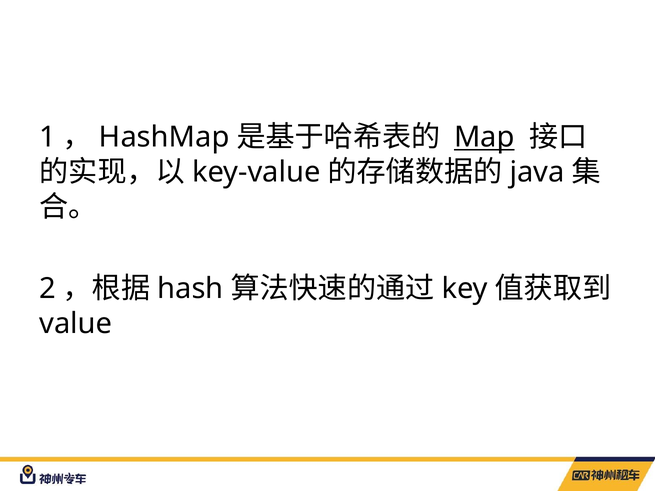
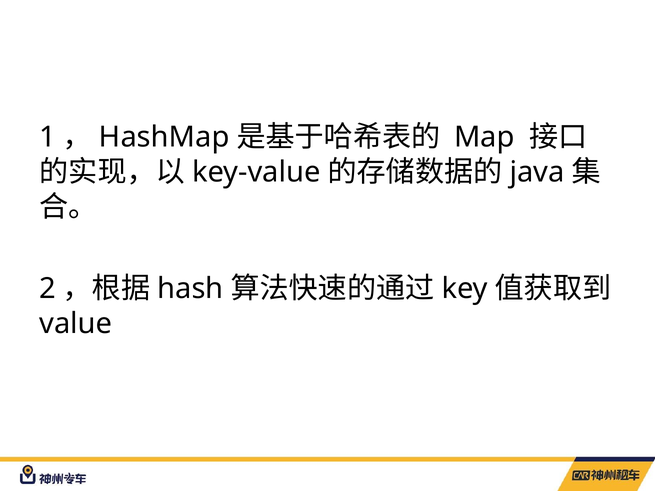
Map underline: present -> none
